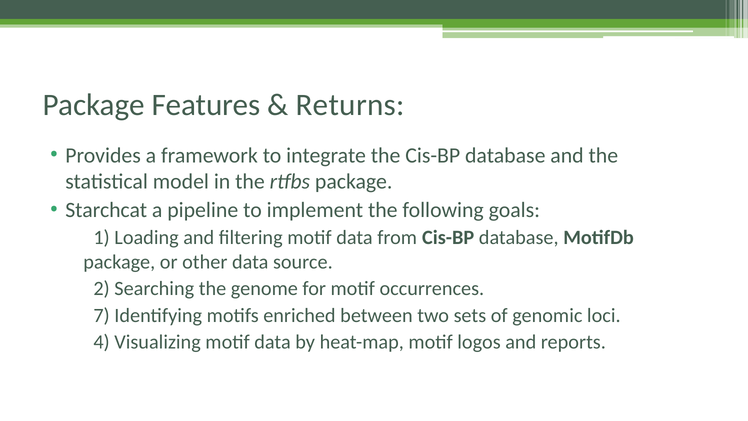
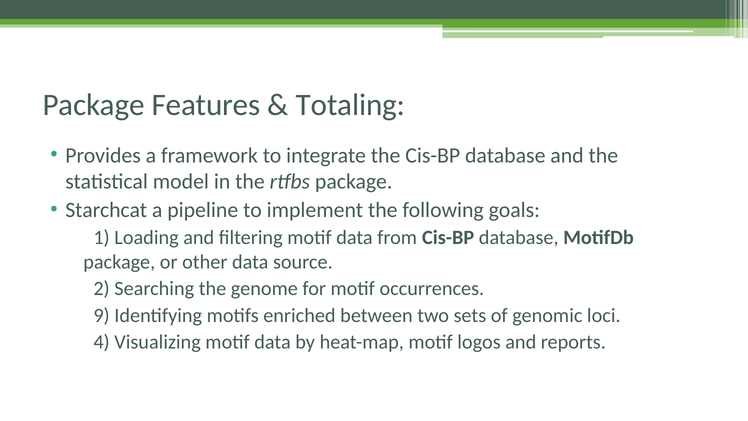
Returns: Returns -> Totaling
7: 7 -> 9
